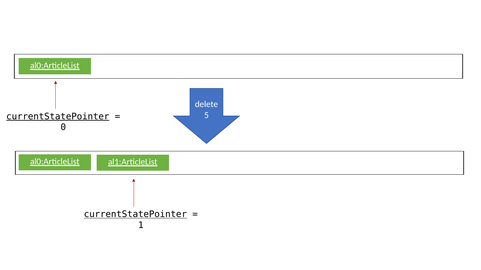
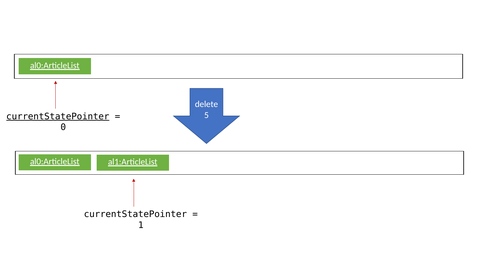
currentStatePointer at (135, 215) underline: present -> none
